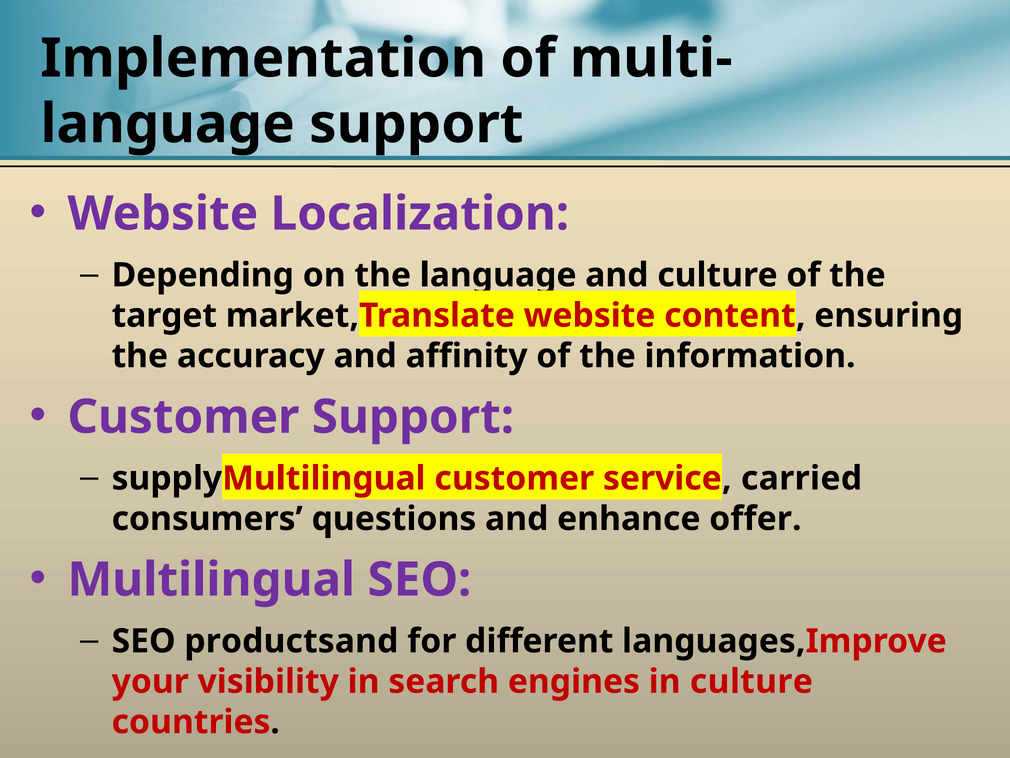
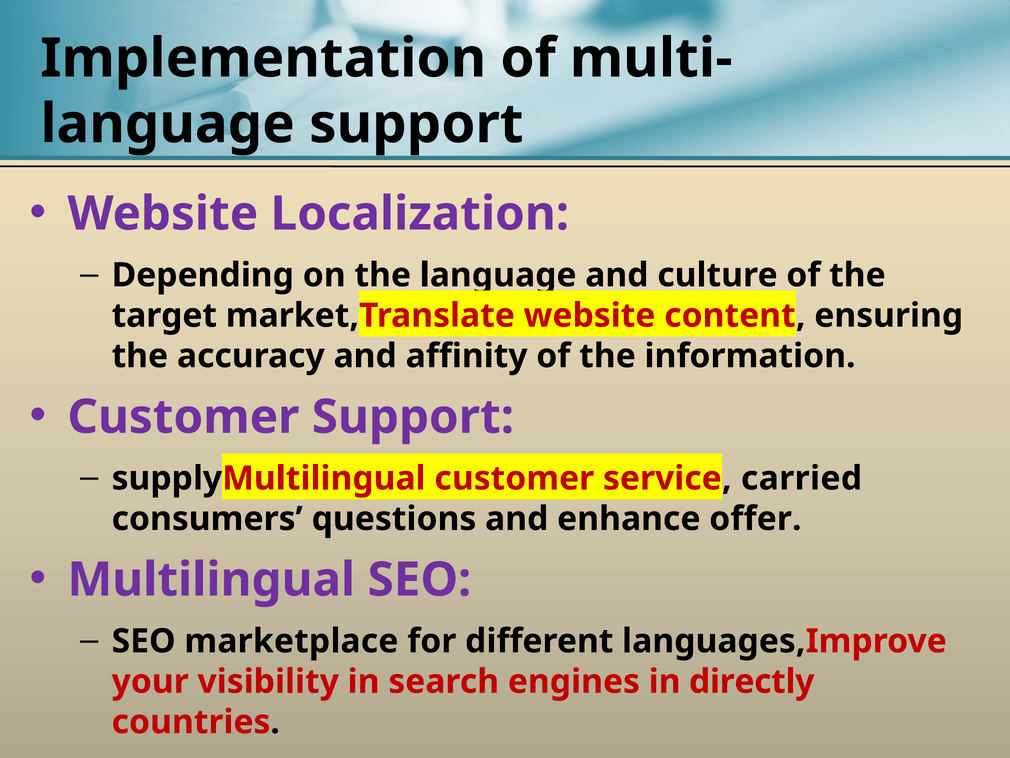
productsand: productsand -> marketplace
in culture: culture -> directly
